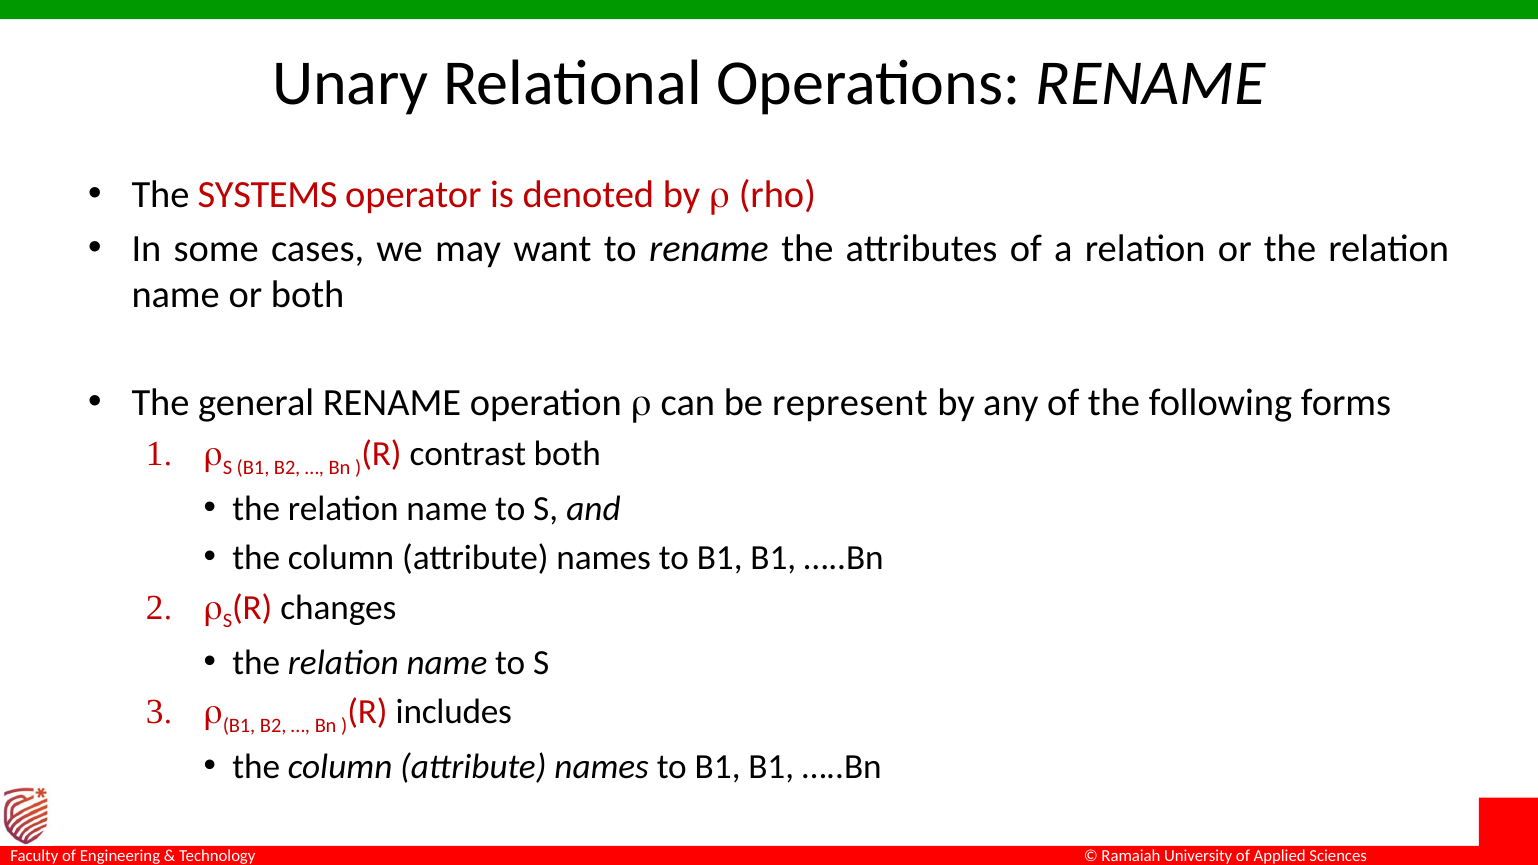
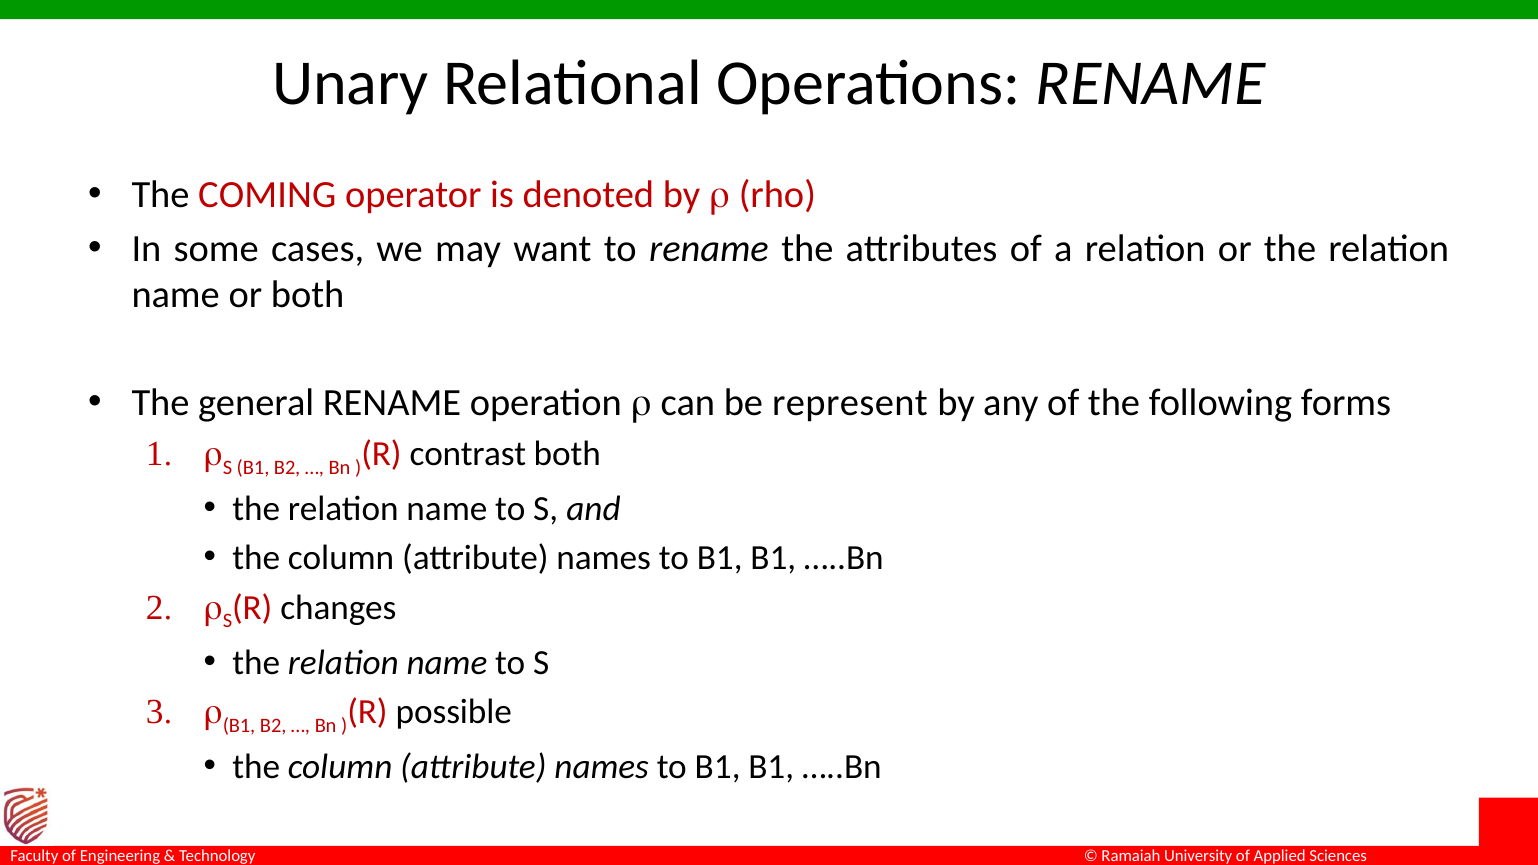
SYSTEMS: SYSTEMS -> COMING
includes: includes -> possible
